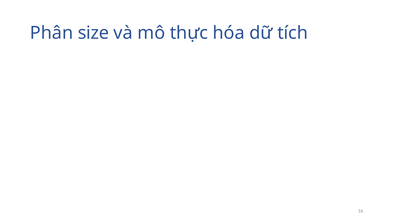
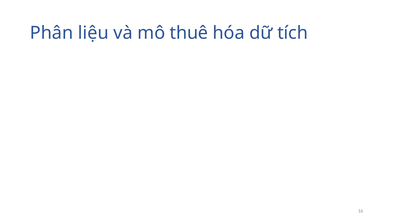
size: size -> liệu
thực: thực -> thuê
